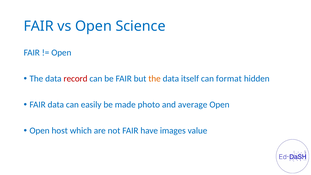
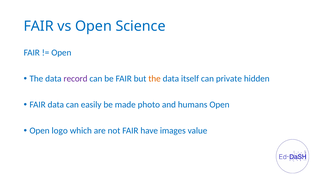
record colour: red -> purple
format: format -> private
average: average -> humans
host: host -> logo
